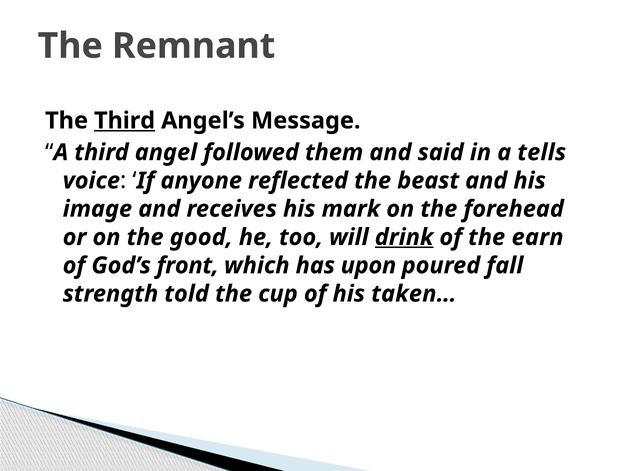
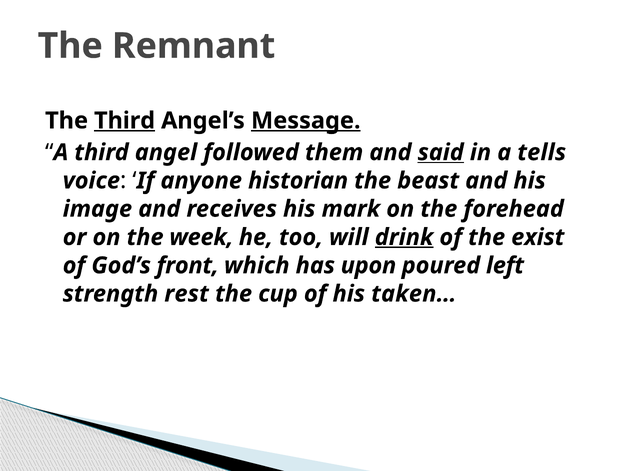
Message underline: none -> present
said underline: none -> present
reflected: reflected -> historian
good: good -> week
earn: earn -> exist
fall: fall -> left
told: told -> rest
